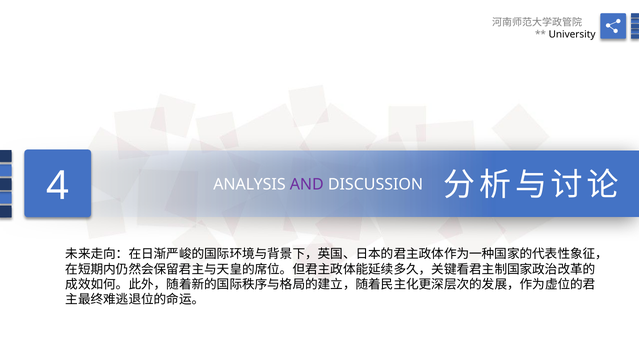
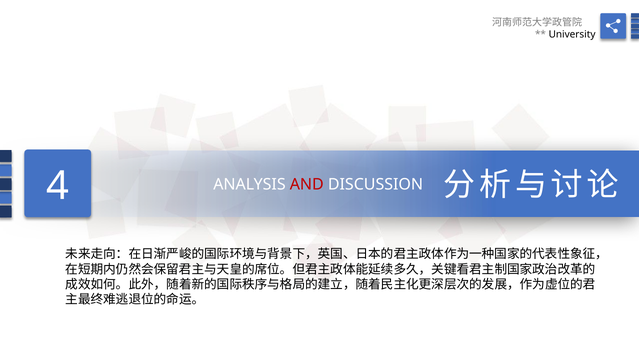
AND colour: purple -> red
